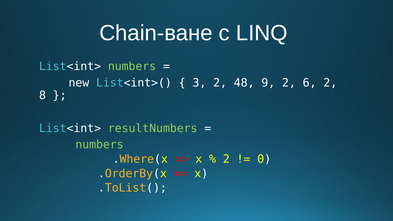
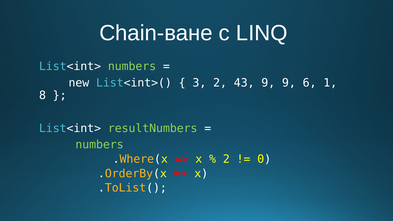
48: 48 -> 43
9 2: 2 -> 9
6 2: 2 -> 1
